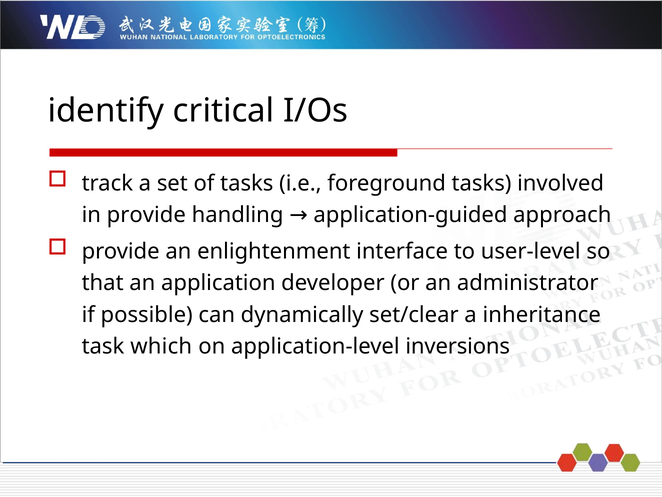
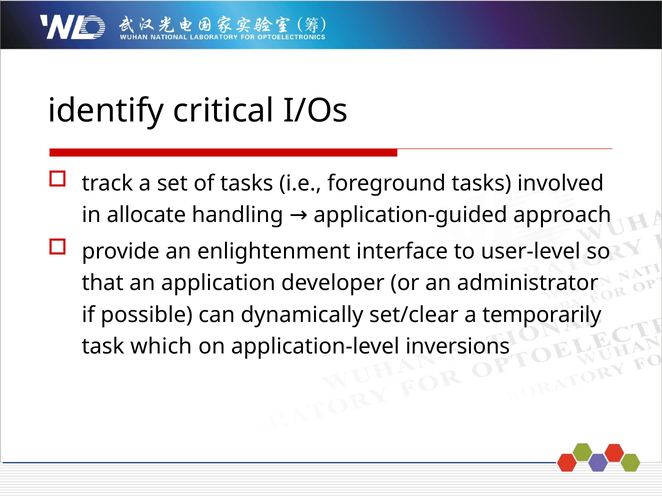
in provide: provide -> allocate
inheritance: inheritance -> temporarily
